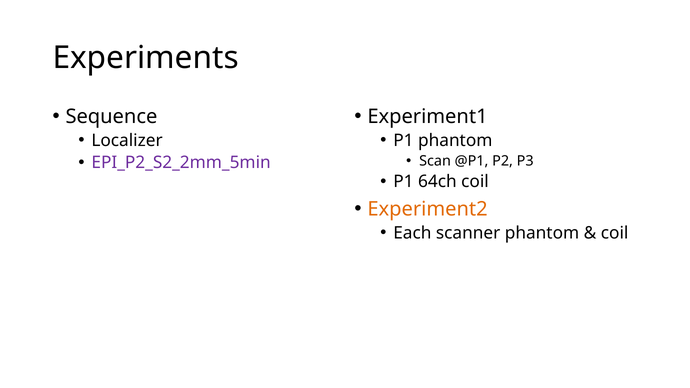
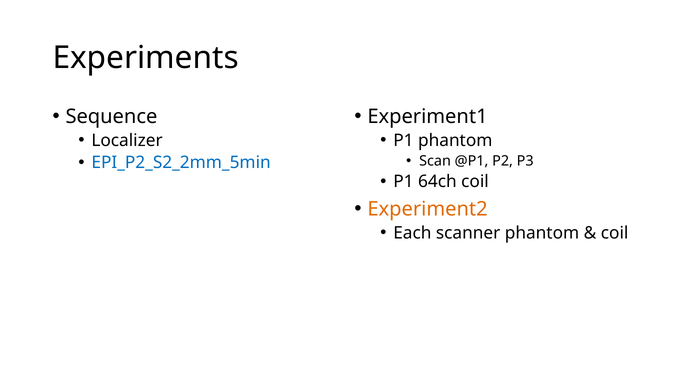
EPI_P2_S2_2mm_5min colour: purple -> blue
